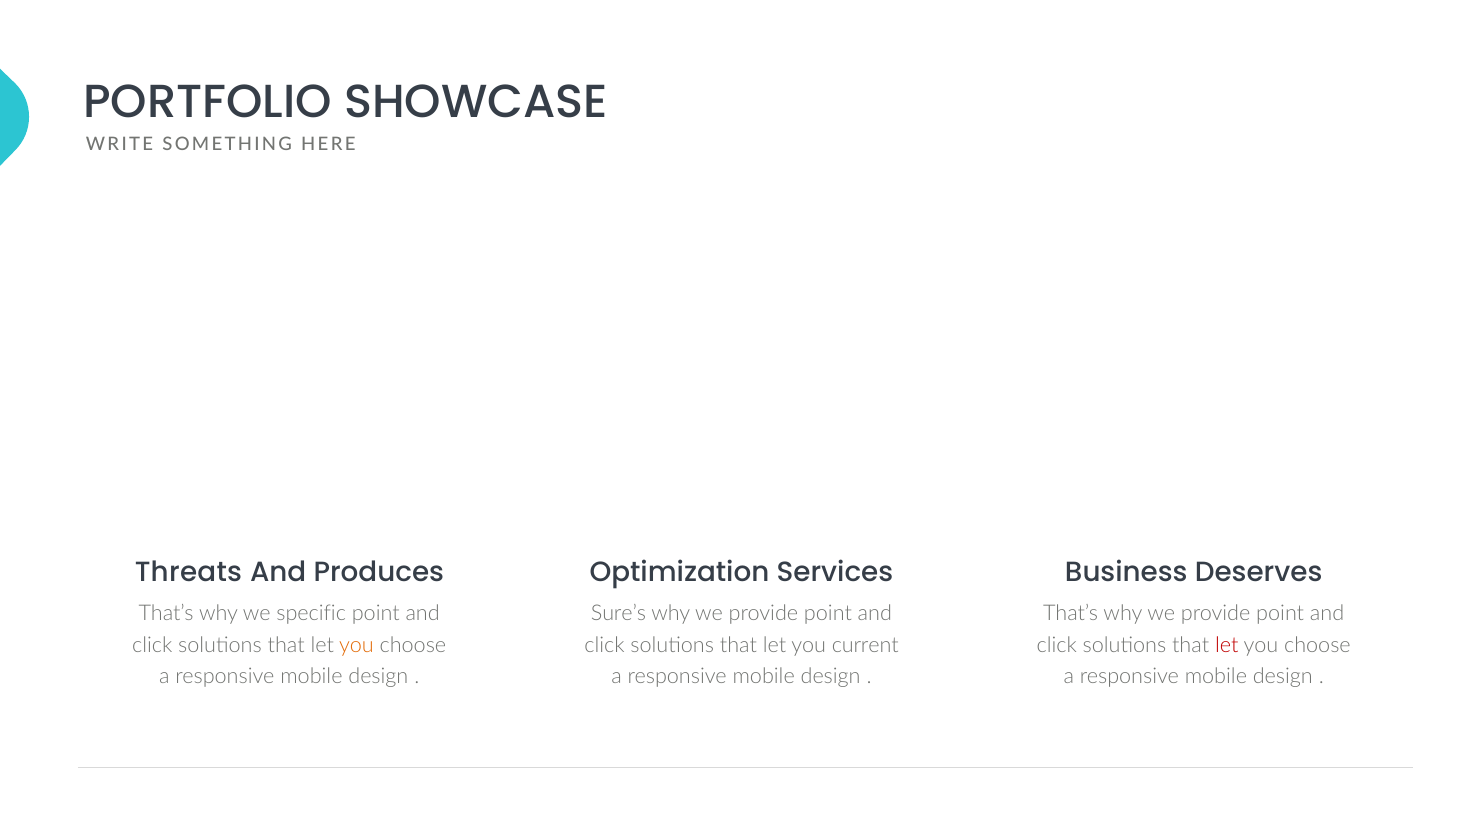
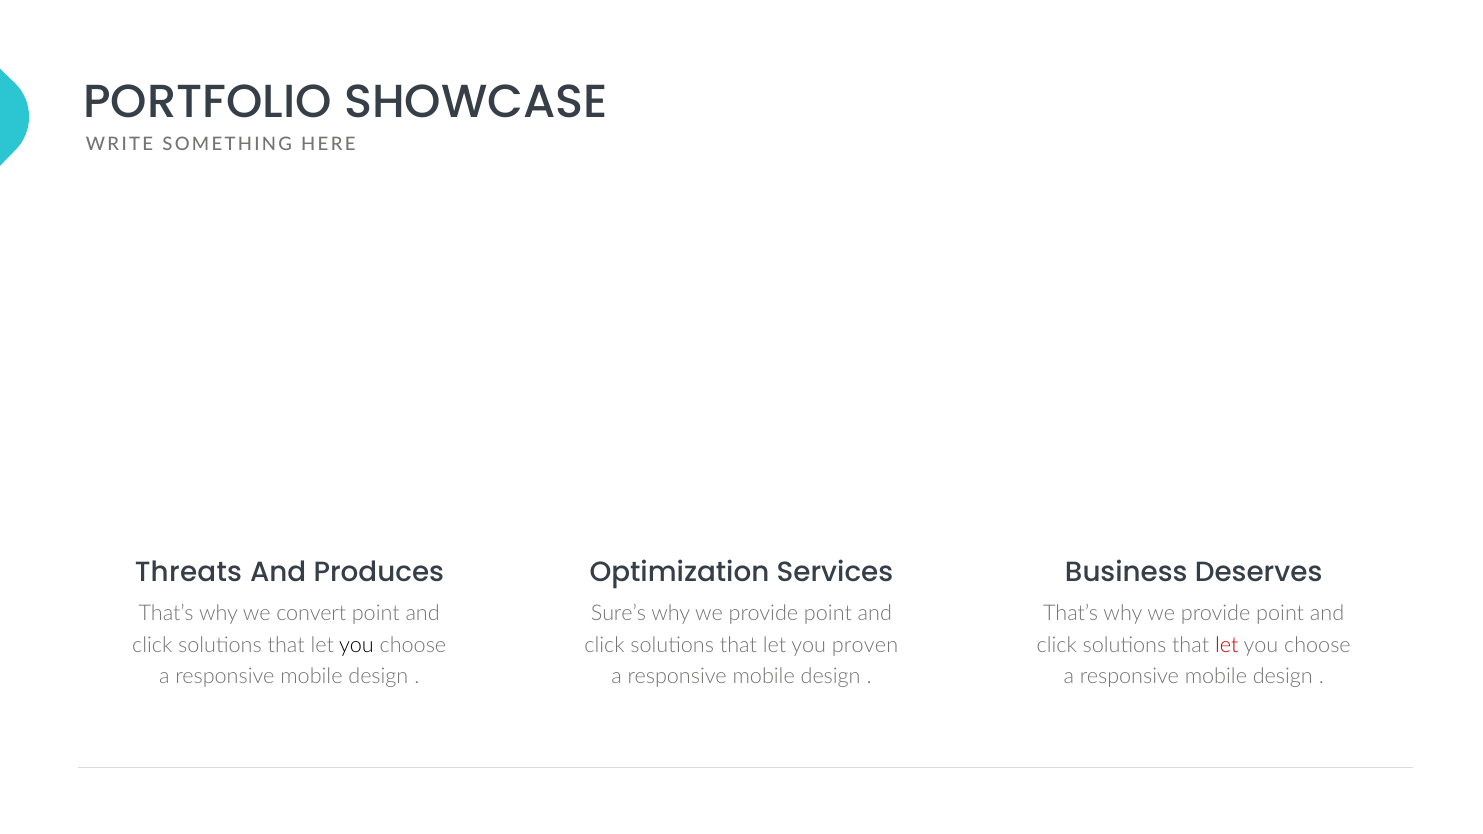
specific: specific -> convert
you at (357, 645) colour: orange -> black
current: current -> proven
